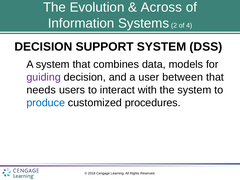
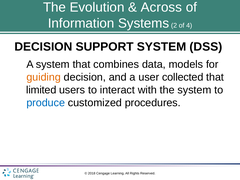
guiding colour: purple -> orange
between: between -> collected
needs: needs -> limited
